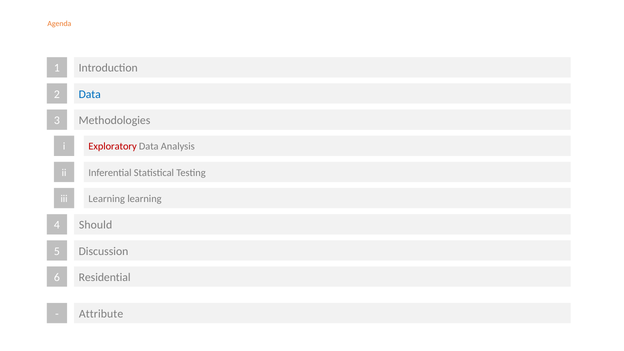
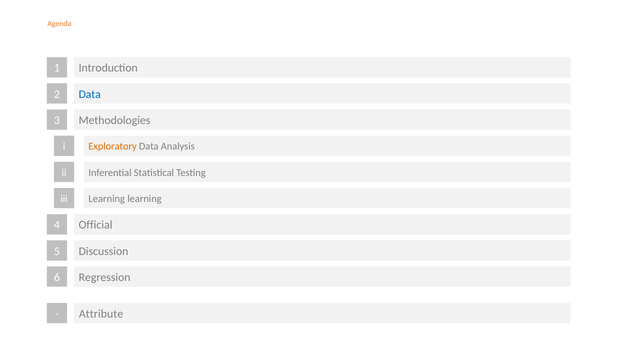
Exploratory colour: red -> orange
Should: Should -> Official
Residential: Residential -> Regression
